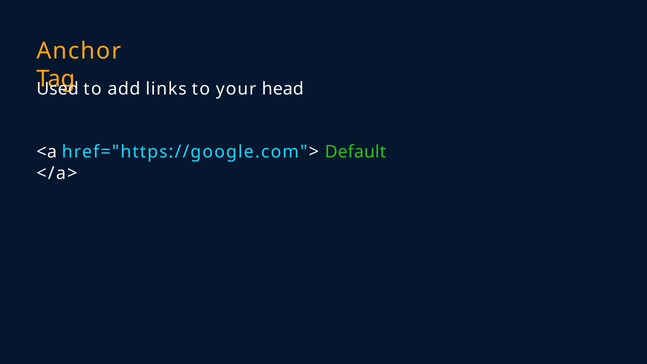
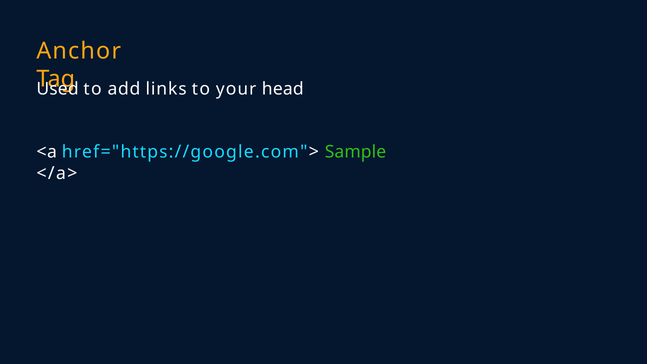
Default: Default -> Sample
